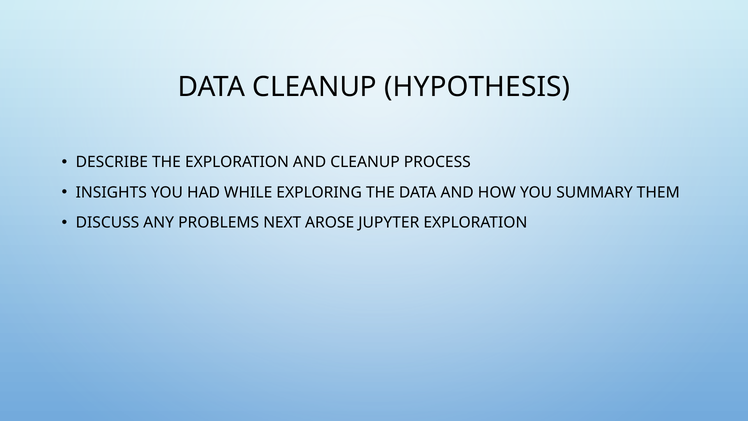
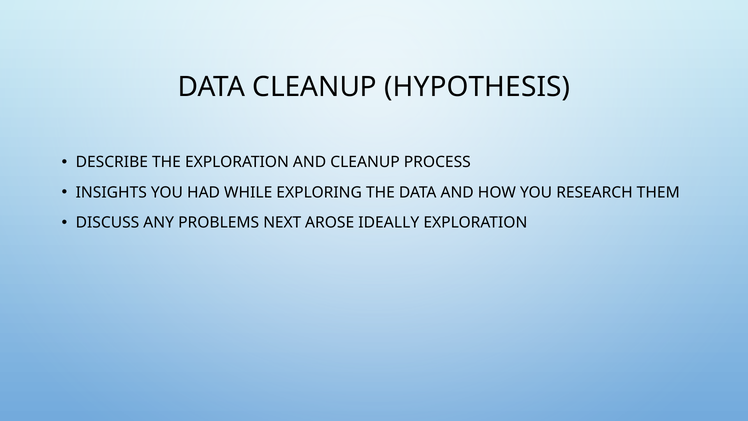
SUMMARY: SUMMARY -> RESEARCH
JUPYTER: JUPYTER -> IDEALLY
